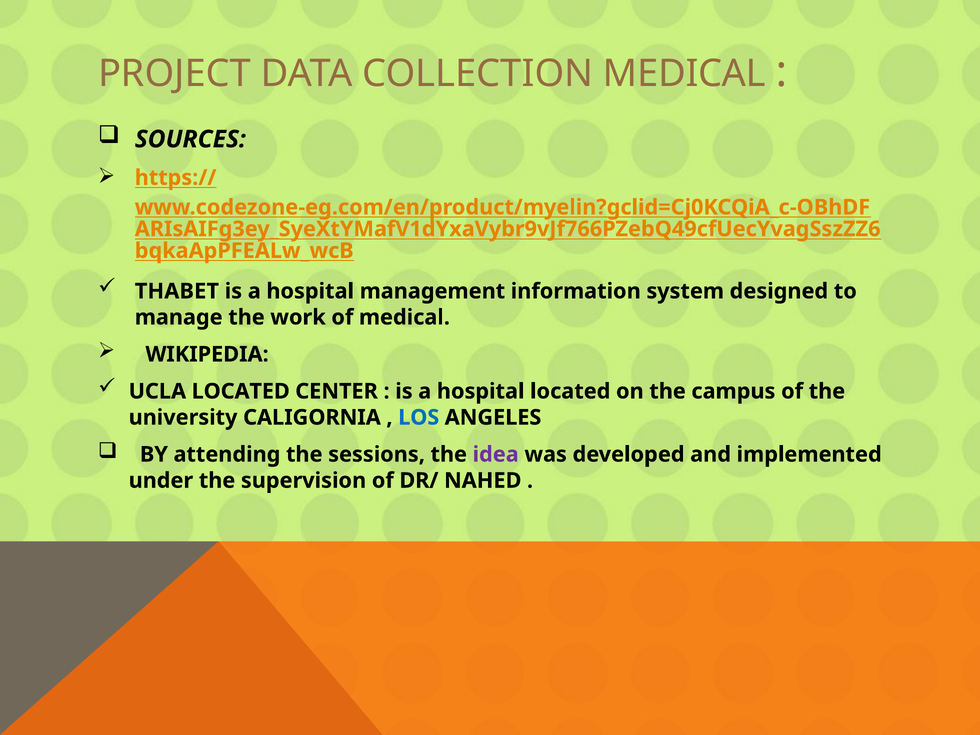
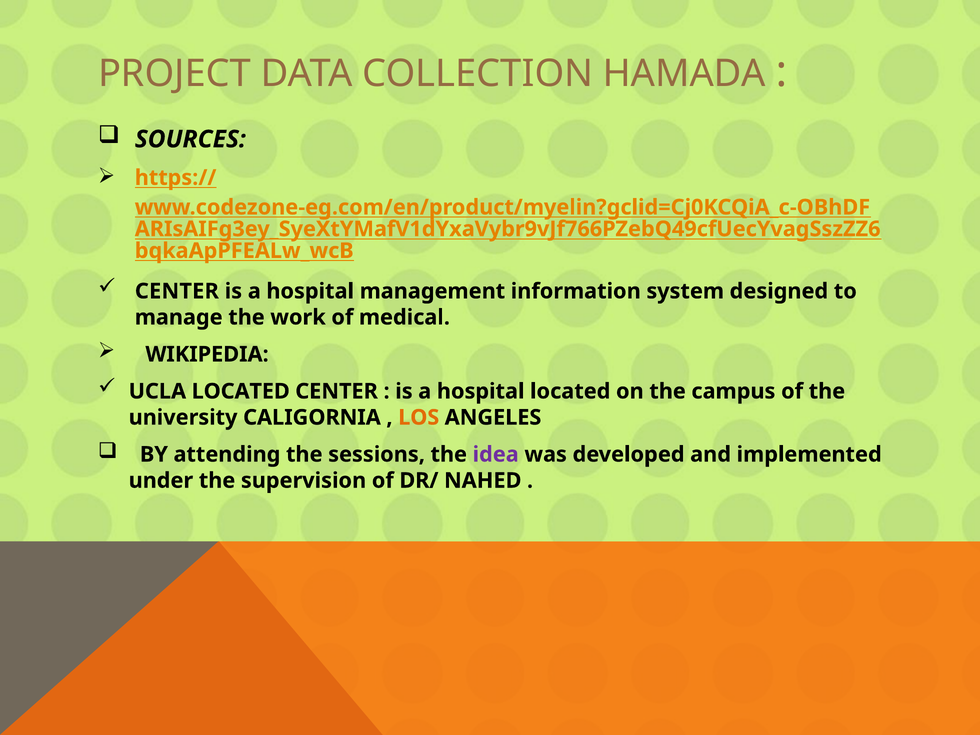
COLLECTION MEDICAL: MEDICAL -> HAMADA
THABET at (177, 291): THABET -> CENTER
LOS colour: blue -> orange
